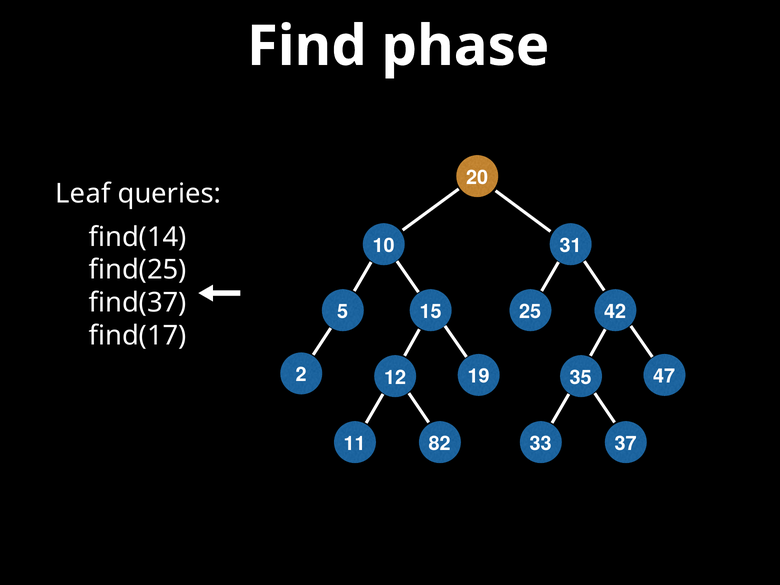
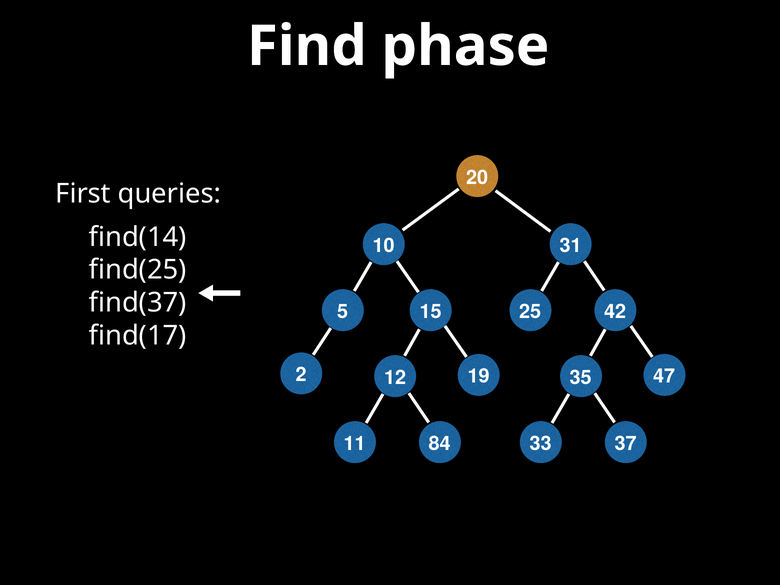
Leaf: Leaf -> First
82: 82 -> 84
